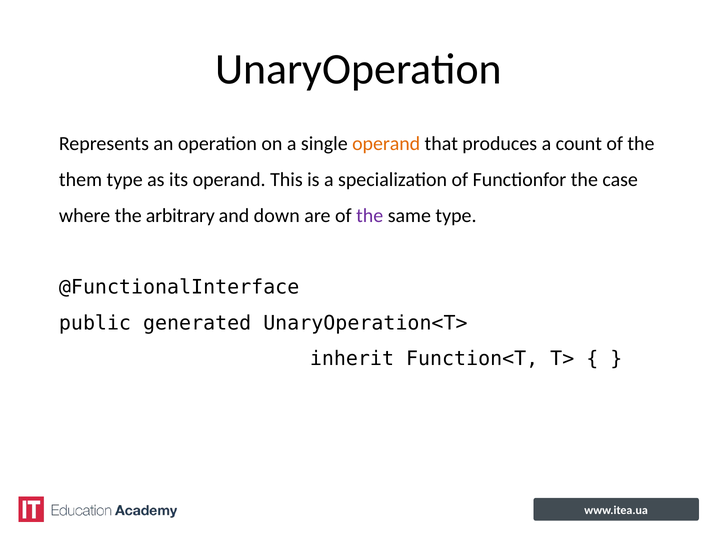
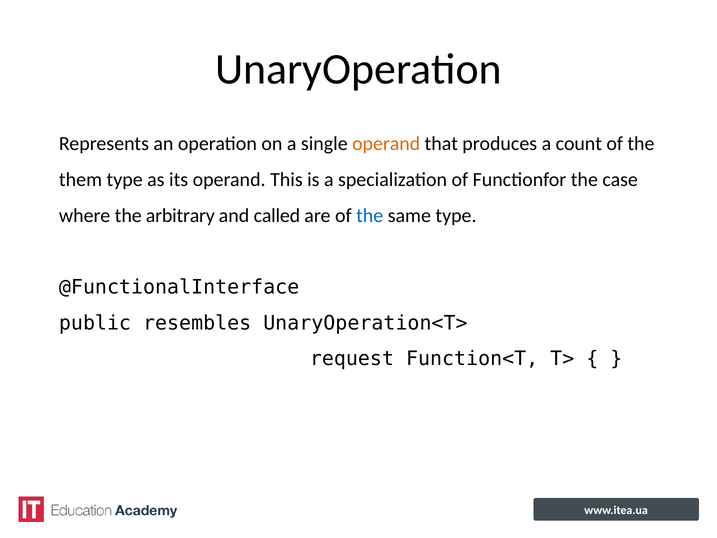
down: down -> called
the at (370, 215) colour: purple -> blue
generated: generated -> resembles
inherit: inherit -> request
